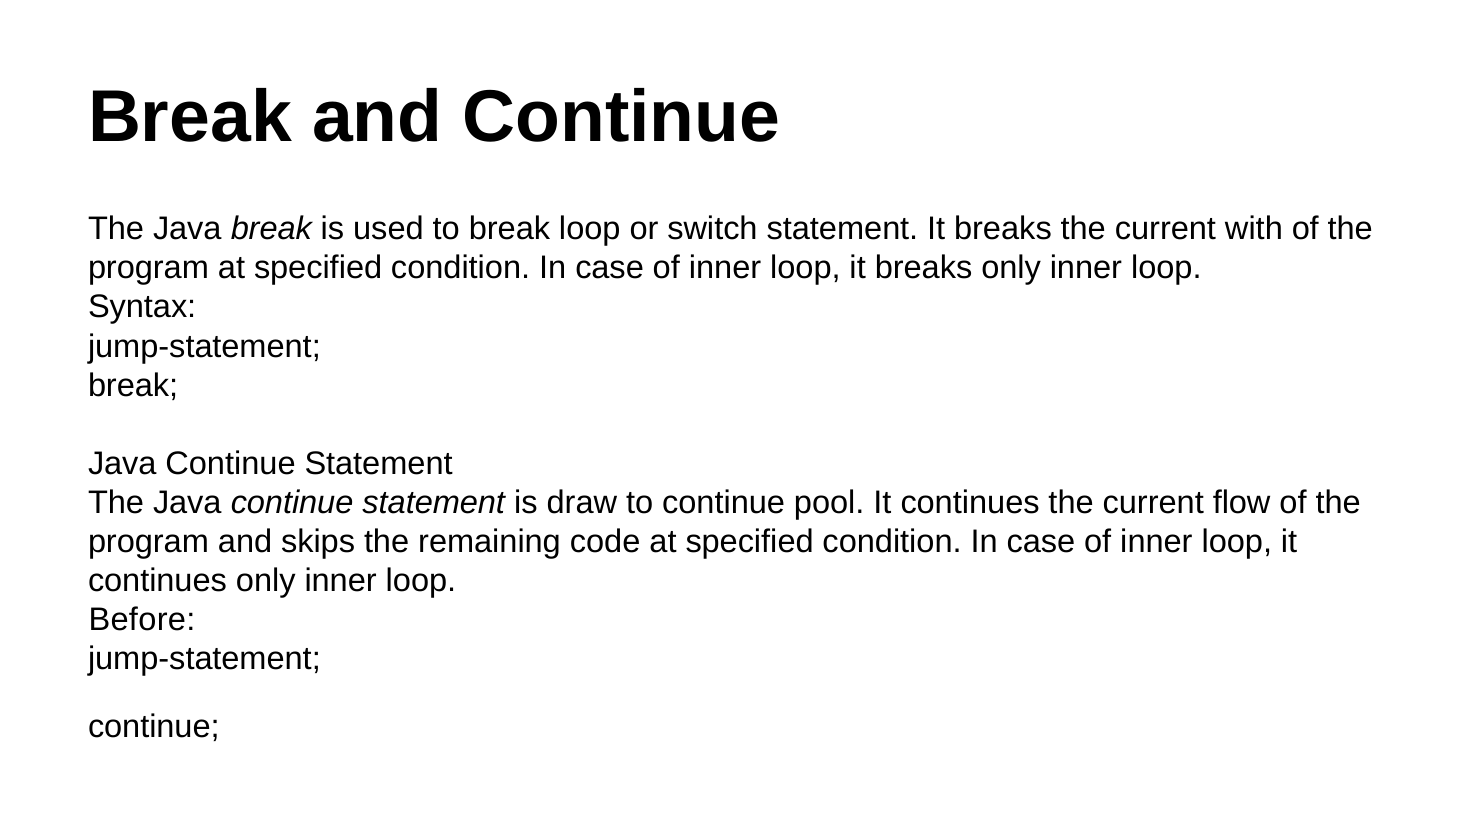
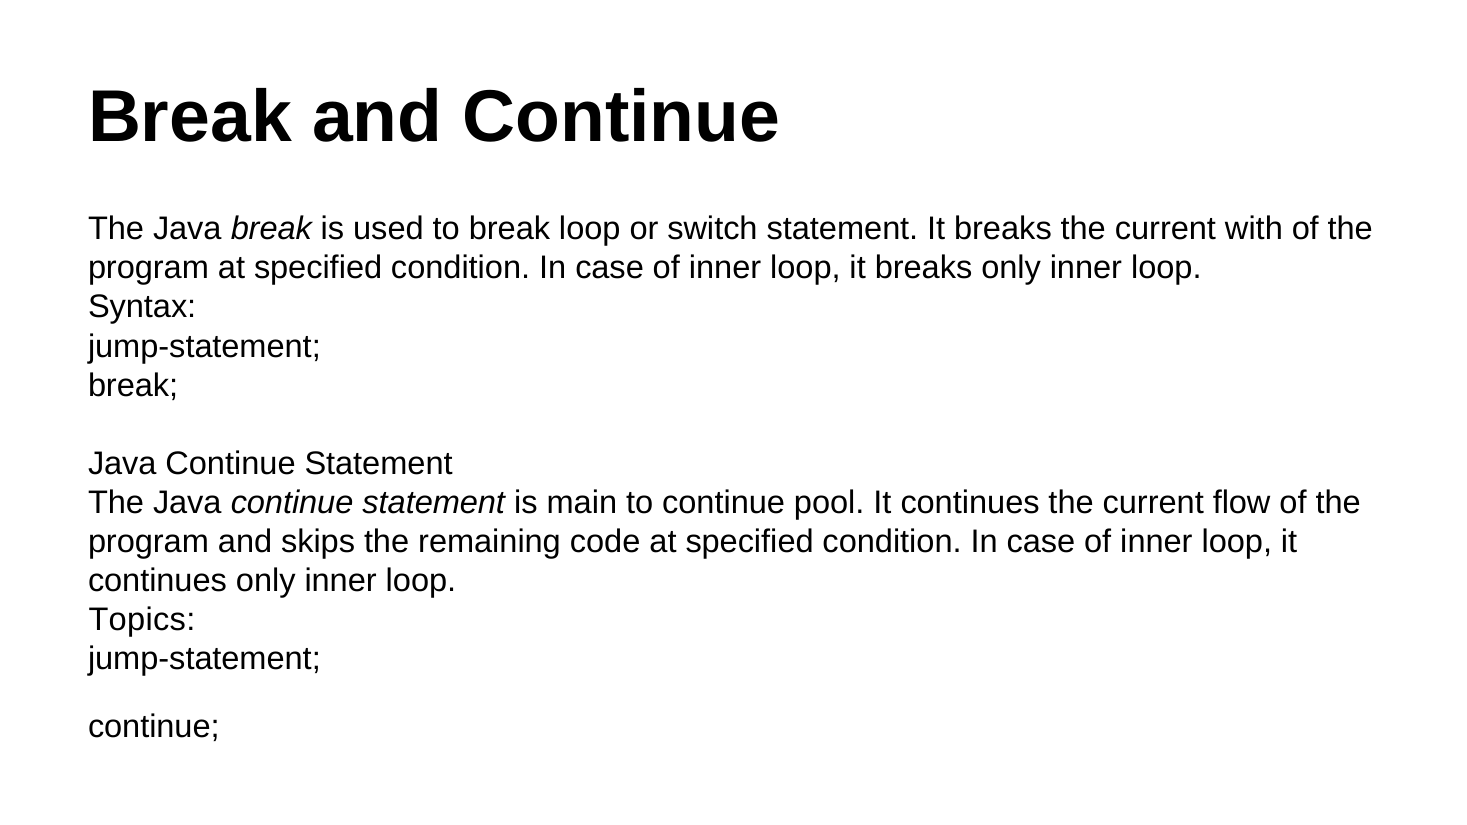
draw: draw -> main
Before: Before -> Topics
